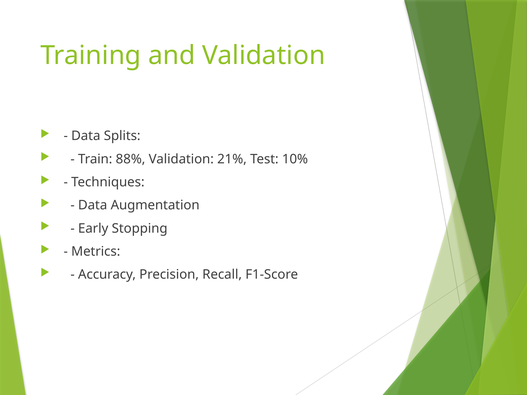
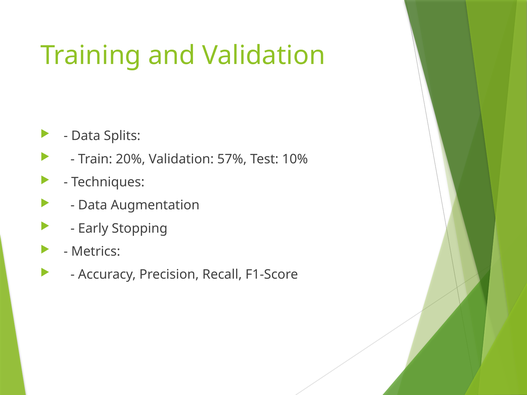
88%: 88% -> 20%
21%: 21% -> 57%
